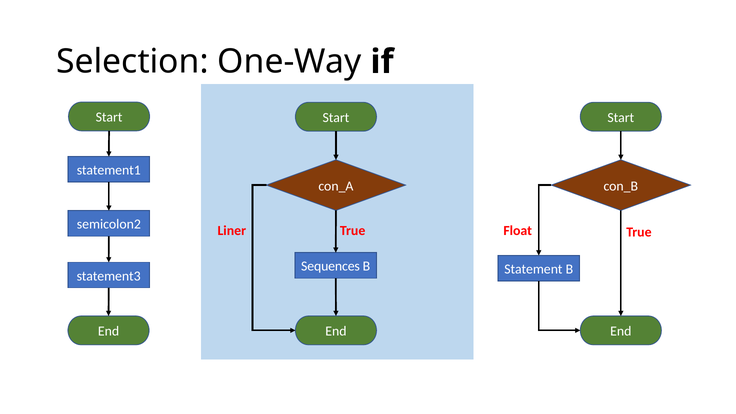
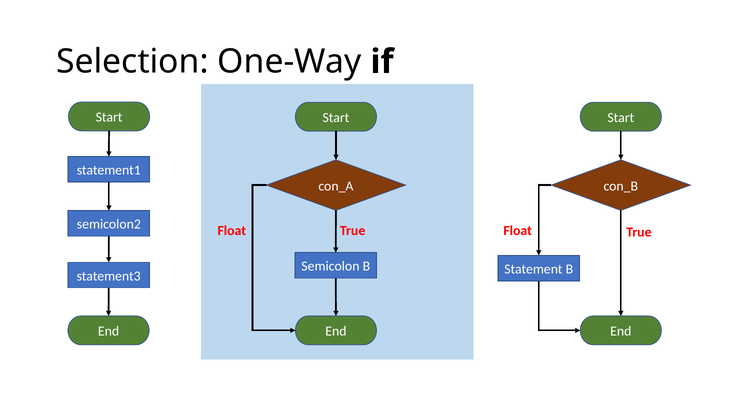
Liner at (232, 231): Liner -> Float
Sequences: Sequences -> Semicolon
